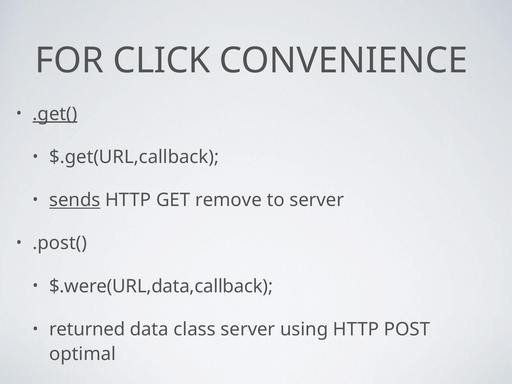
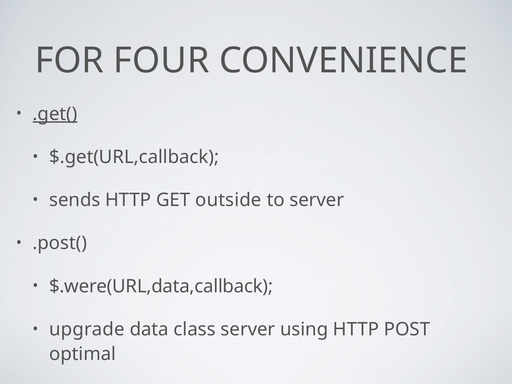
CLICK: CLICK -> FOUR
sends underline: present -> none
remove: remove -> outside
returned: returned -> upgrade
